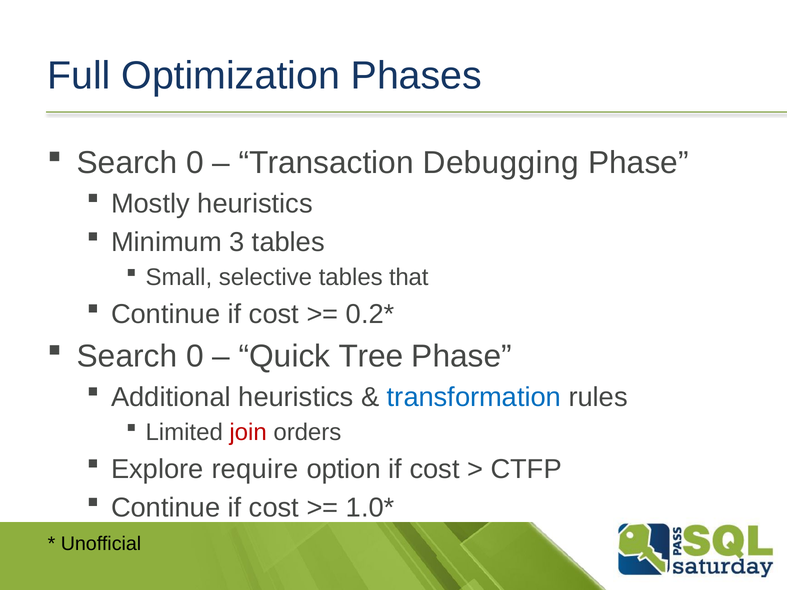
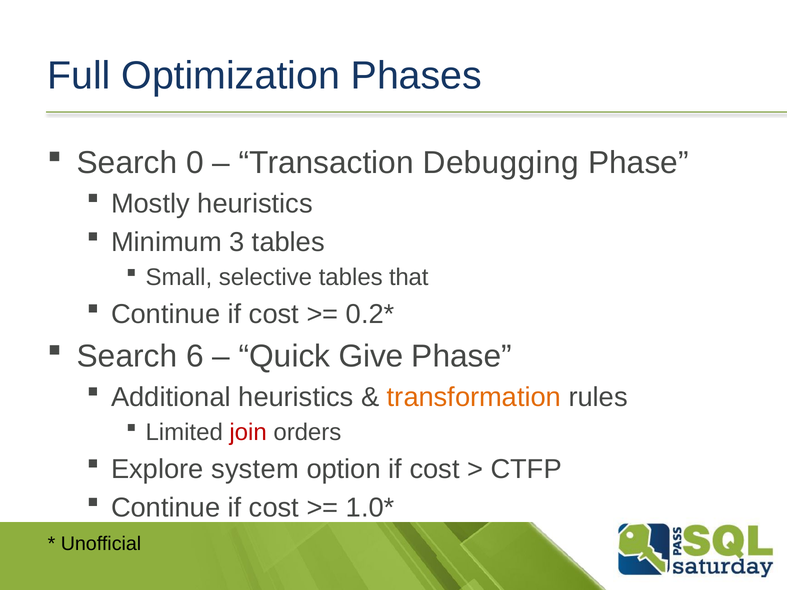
0 at (195, 357): 0 -> 6
Tree: Tree -> Give
transformation colour: blue -> orange
require: require -> system
